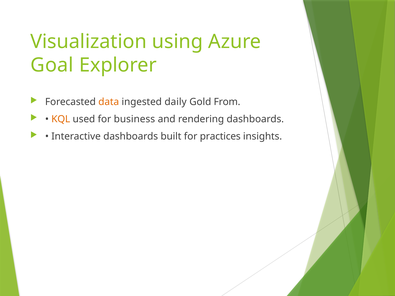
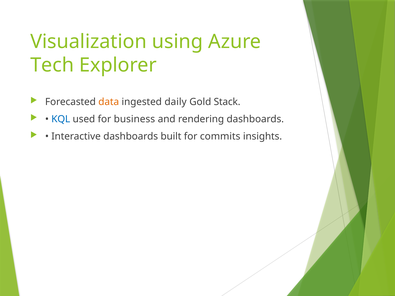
Goal: Goal -> Tech
From: From -> Stack
KQL colour: orange -> blue
practices: practices -> commits
